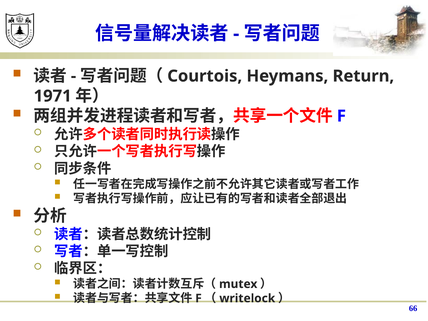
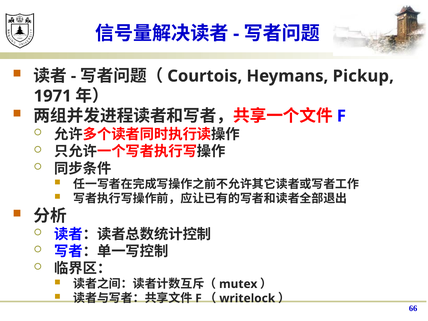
Return: Return -> Pickup
